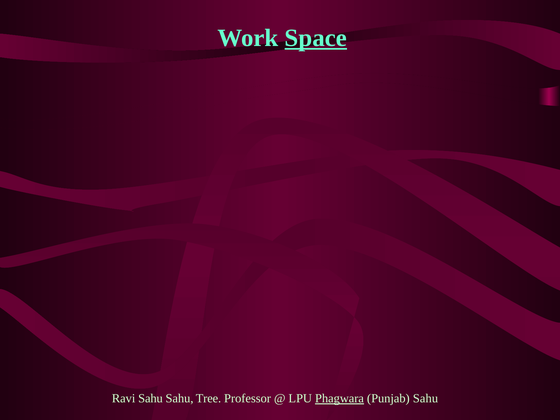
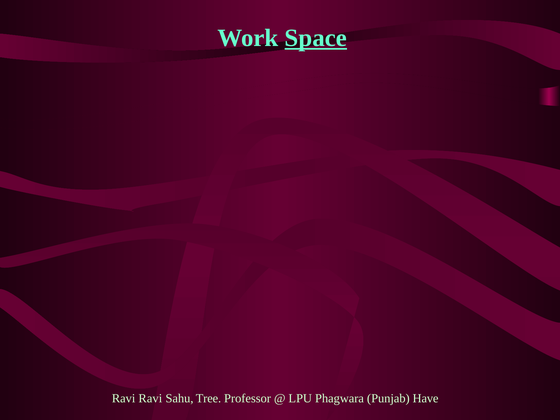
Ravi Sahu: Sahu -> Ravi
Phagwara underline: present -> none
Punjab Sahu: Sahu -> Have
